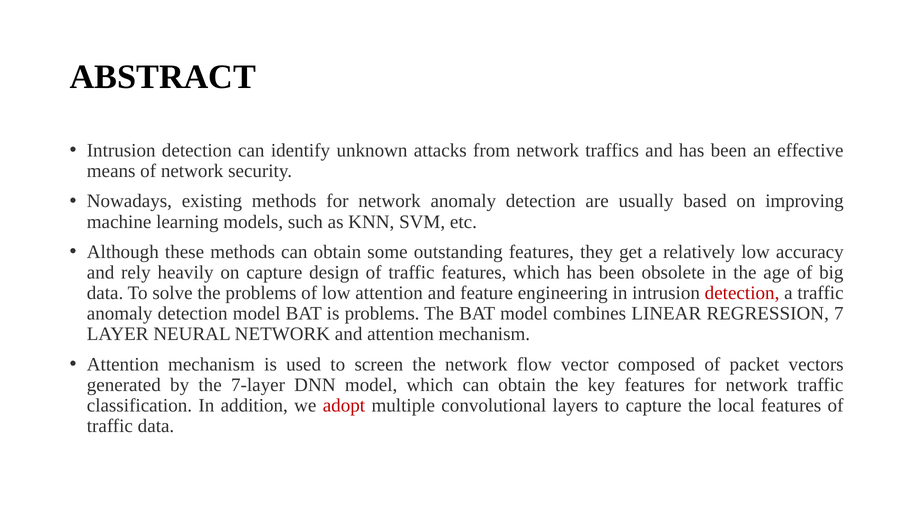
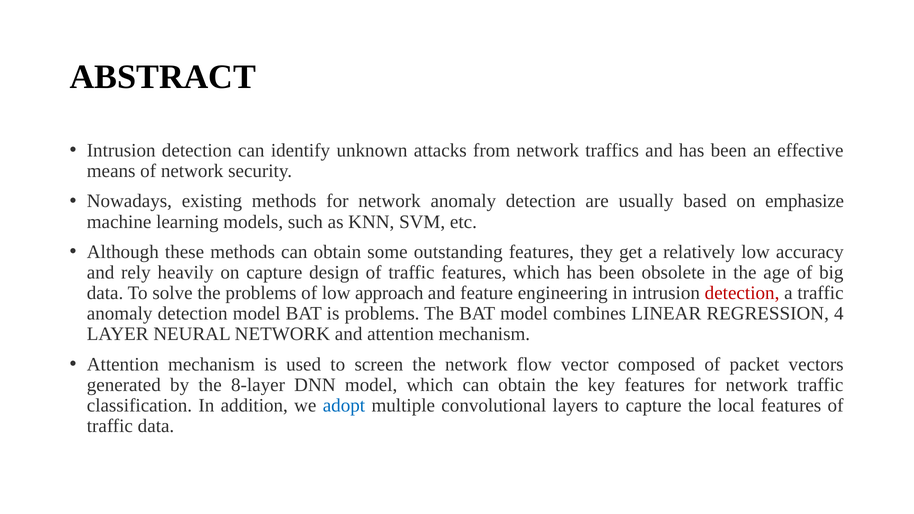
improving: improving -> emphasize
low attention: attention -> approach
7: 7 -> 4
7-layer: 7-layer -> 8-layer
adopt colour: red -> blue
